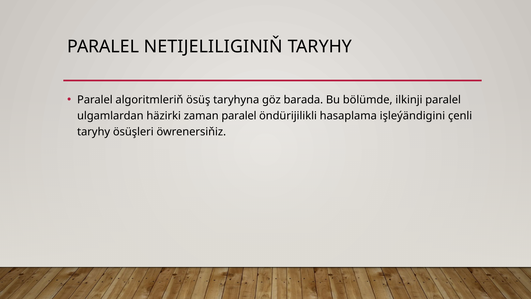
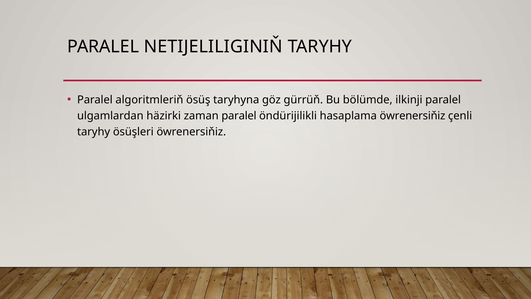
barada: barada -> gürrüň
hasaplama işleýändigini: işleýändigini -> öwrenersiňiz
